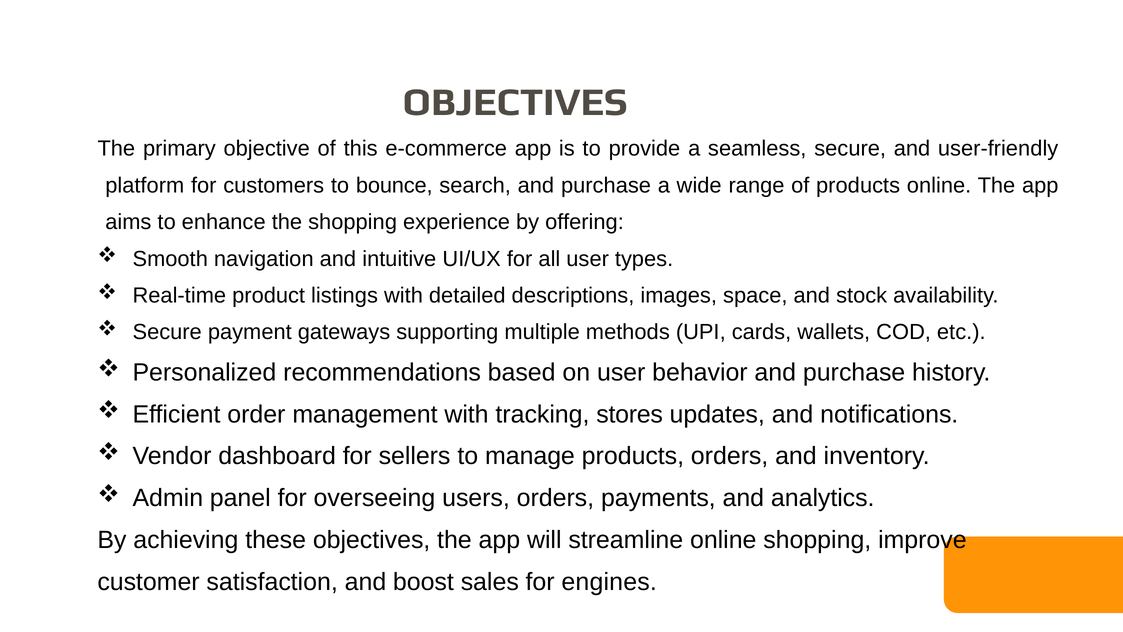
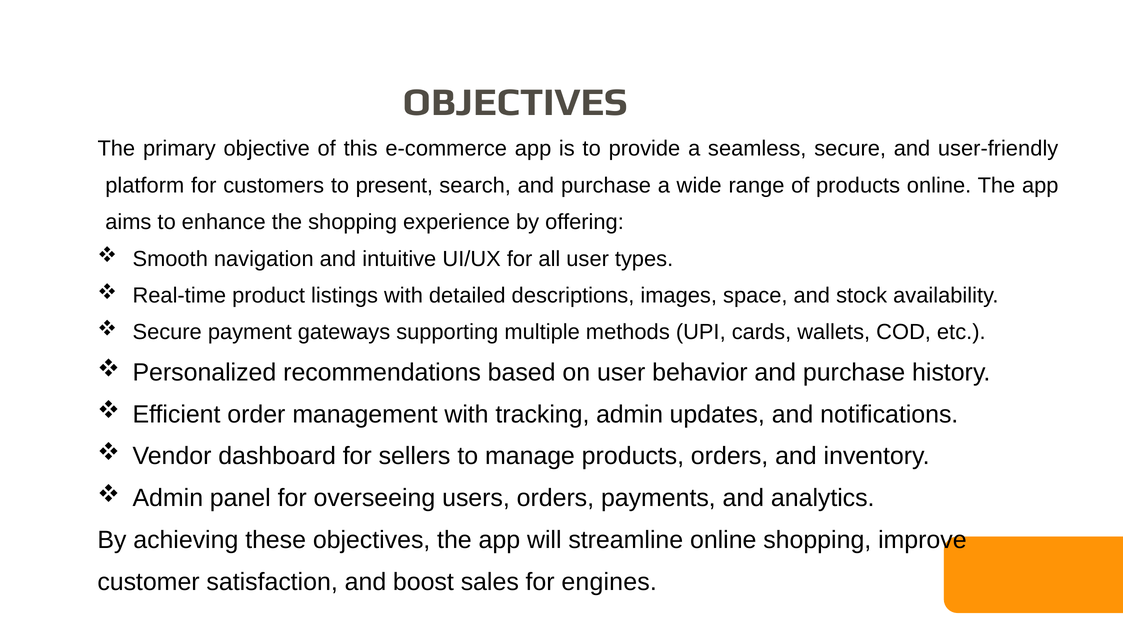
bounce: bounce -> present
tracking stores: stores -> admin
